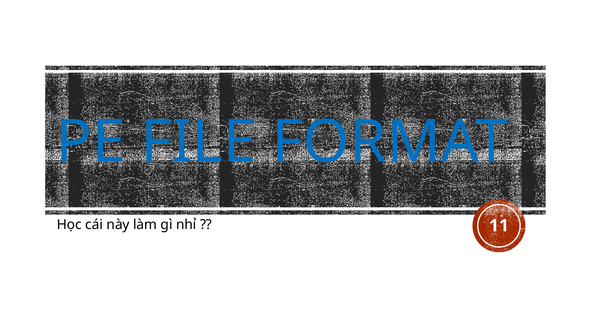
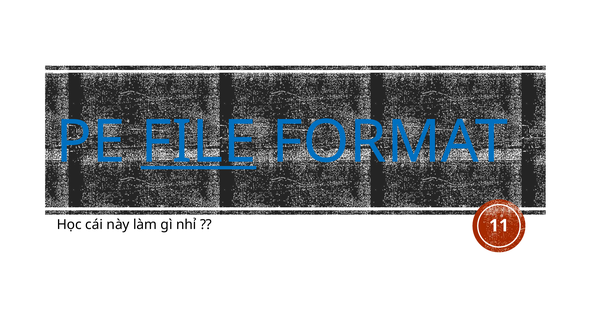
FILE underline: none -> present
